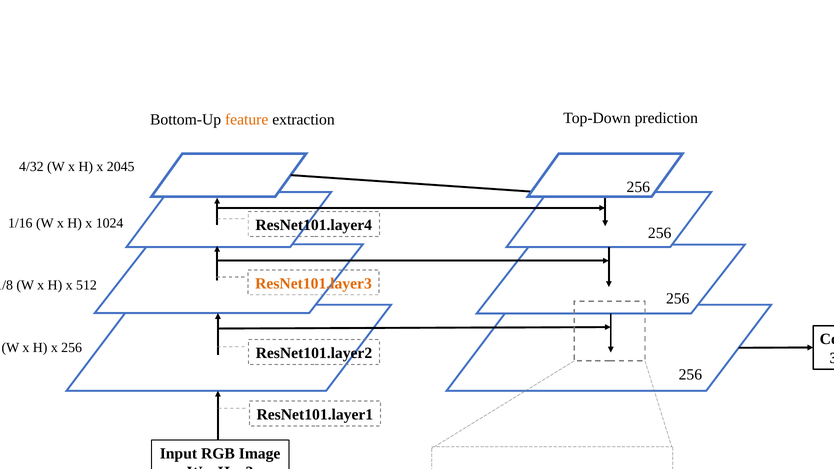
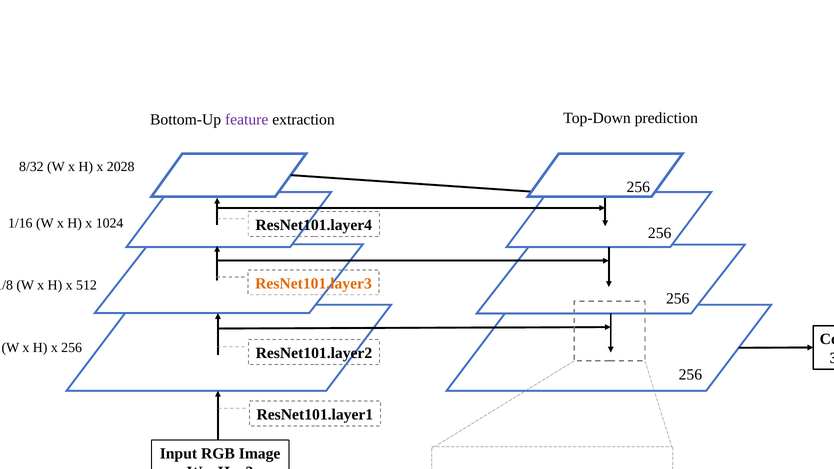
feature colour: orange -> purple
4/32: 4/32 -> 8/32
2045: 2045 -> 2028
